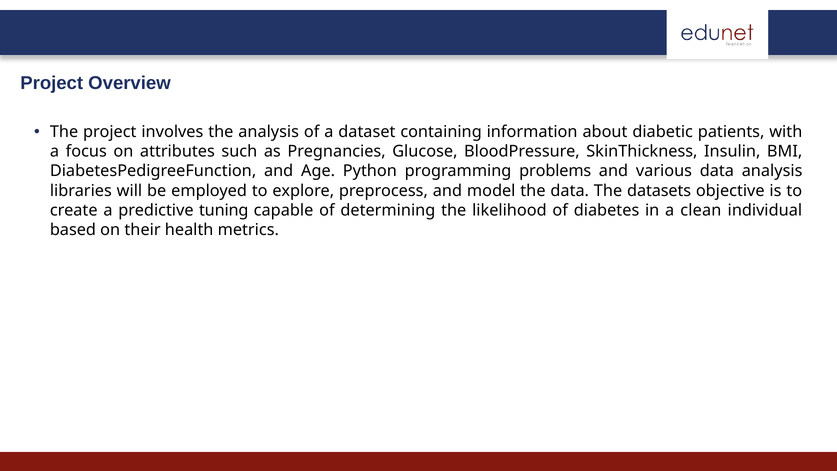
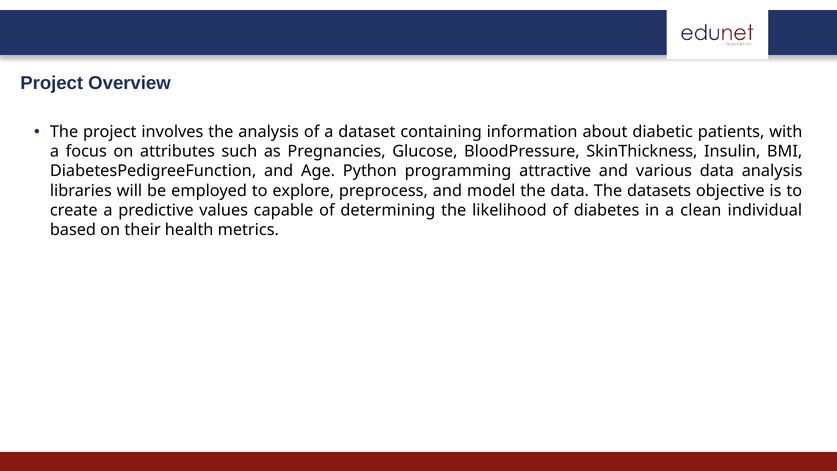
problems: problems -> attractive
tuning: tuning -> values
